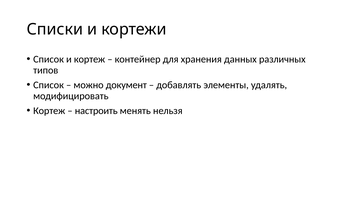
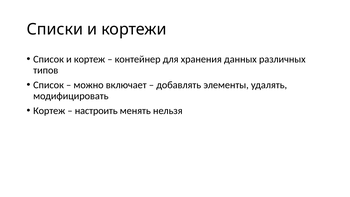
документ: документ -> включает
